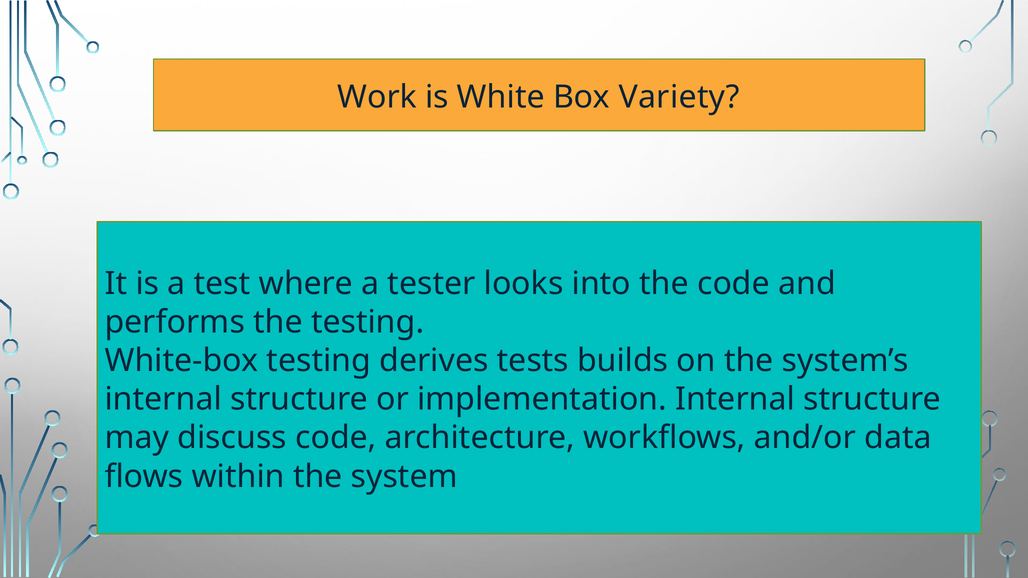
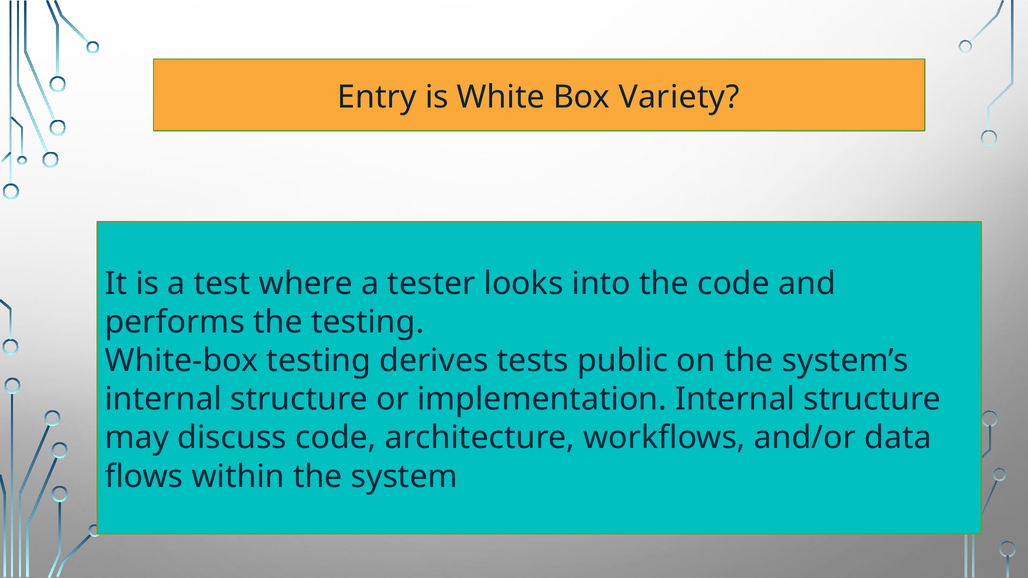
Work: Work -> Entry
builds: builds -> public
